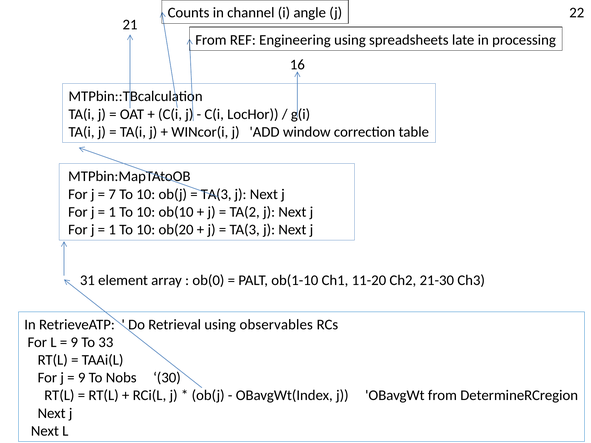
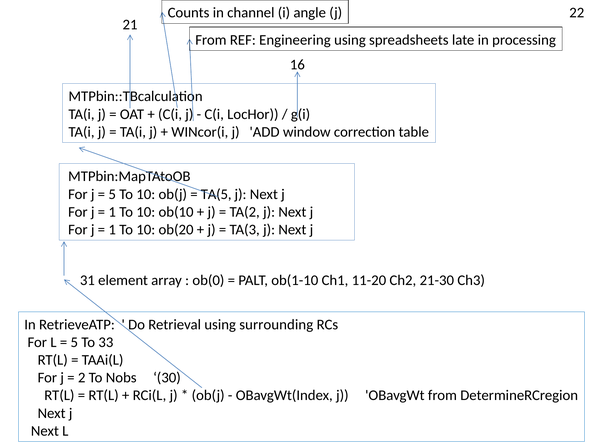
7 at (112, 194): 7 -> 5
TA(3 at (216, 194): TA(3 -> TA(5
observables: observables -> surrounding
9 at (74, 342): 9 -> 5
9 at (82, 378): 9 -> 2
